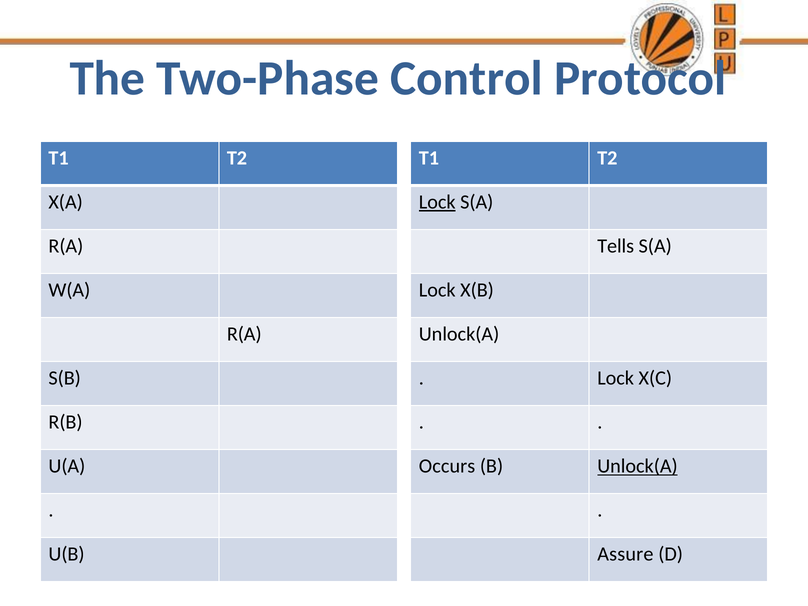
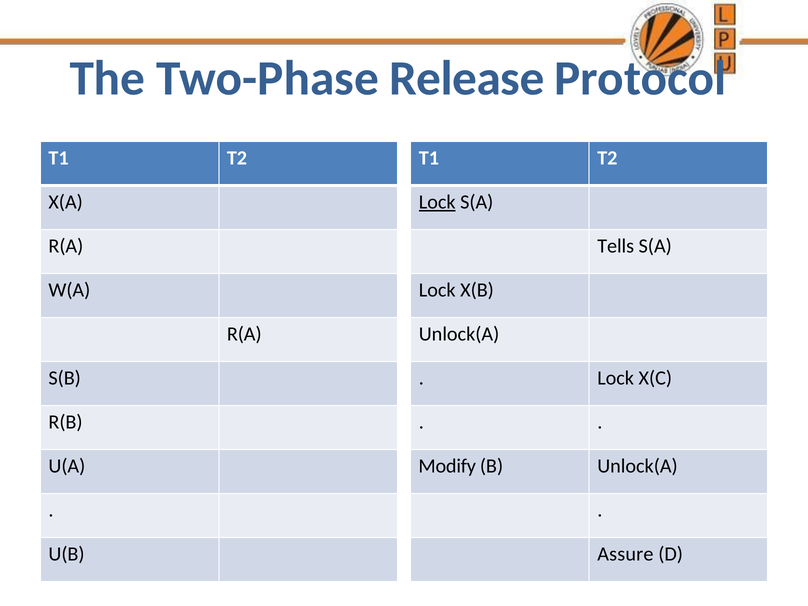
Control: Control -> Release
Occurs: Occurs -> Modify
Unlock(A at (637, 466) underline: present -> none
